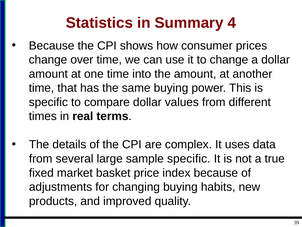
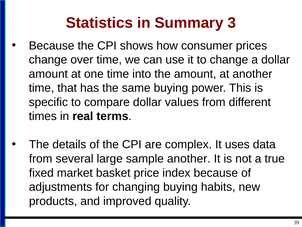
4: 4 -> 3
sample specific: specific -> another
